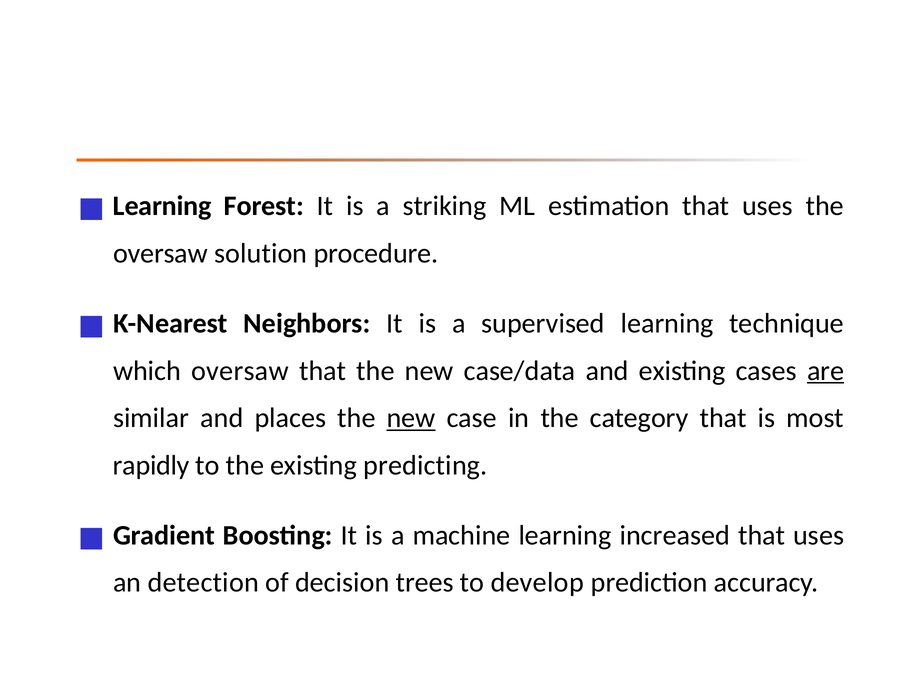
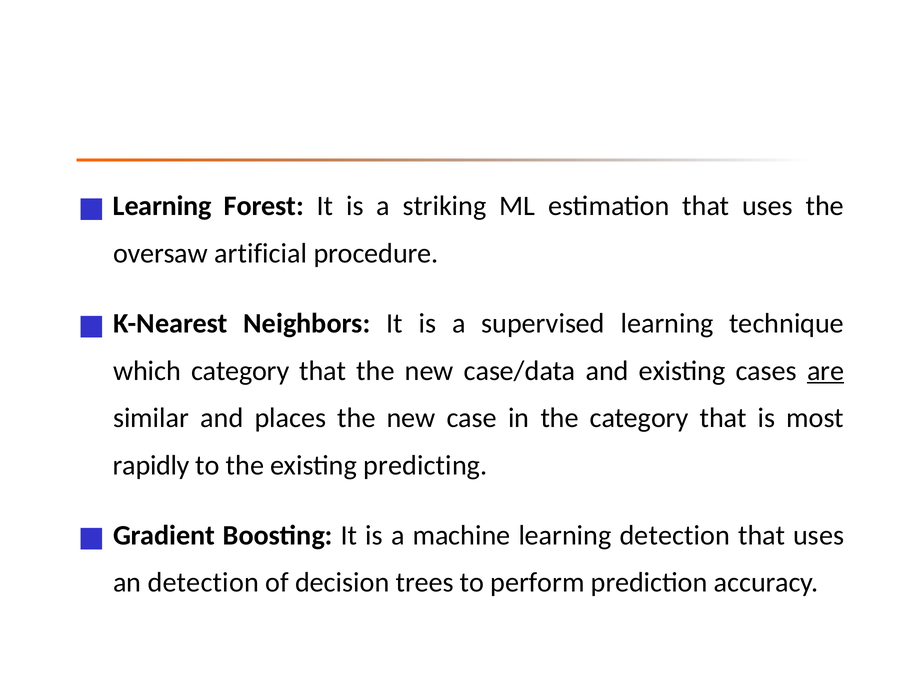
solution: solution -> artificial
which oversaw: oversaw -> category
new at (411, 418) underline: present -> none
learning increased: increased -> detection
develop: develop -> perform
